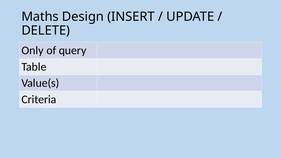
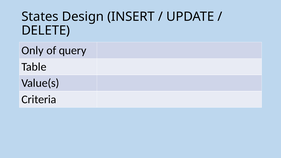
Maths: Maths -> States
